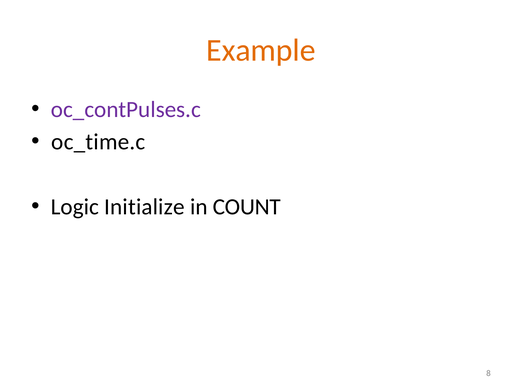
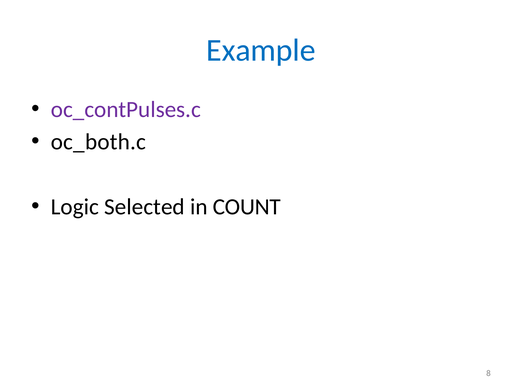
Example colour: orange -> blue
oc_time.c: oc_time.c -> oc_both.c
Initialize: Initialize -> Selected
